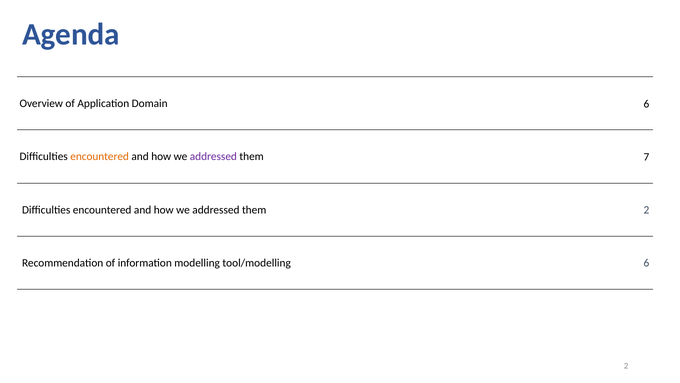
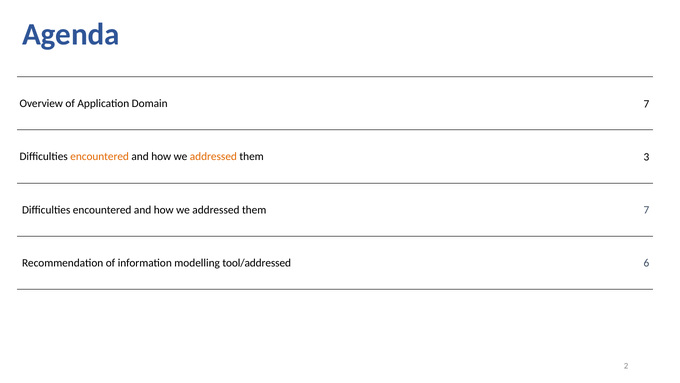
Domain 6: 6 -> 7
addressed at (213, 156) colour: purple -> orange
7: 7 -> 3
them 2: 2 -> 7
tool/modelling: tool/modelling -> tool/addressed
